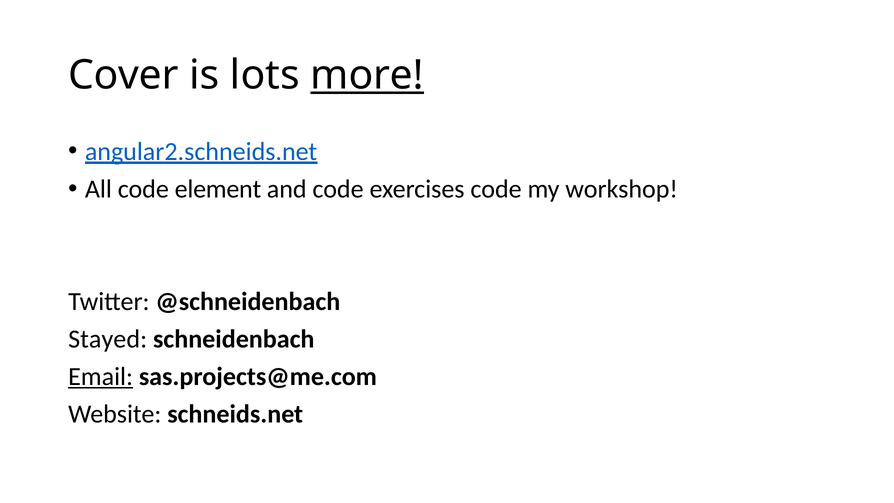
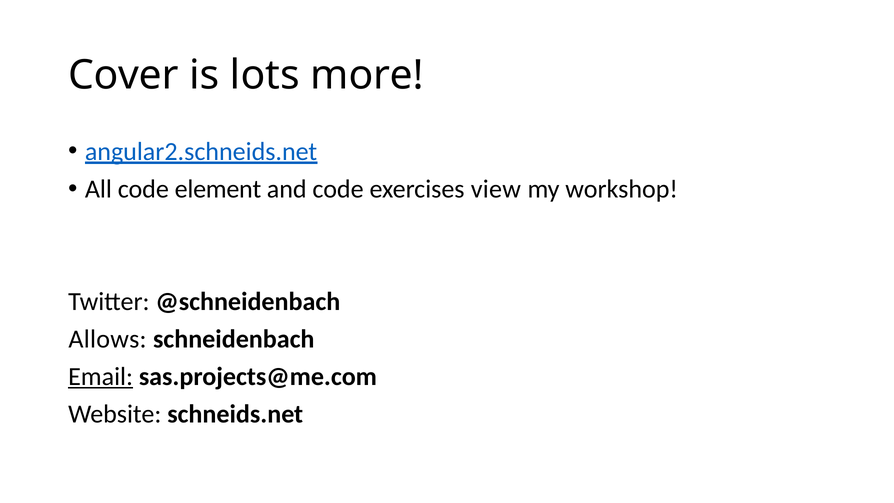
more underline: present -> none
exercises code: code -> view
Stayed: Stayed -> Allows
